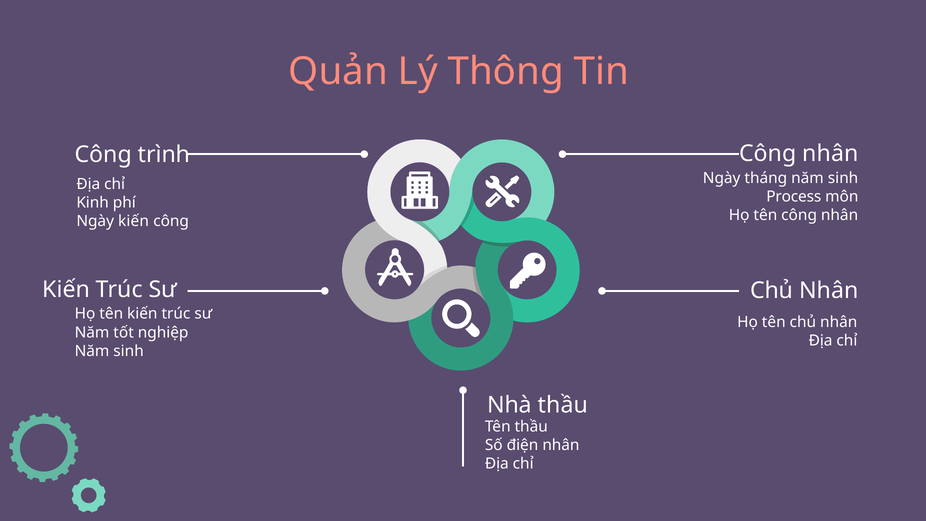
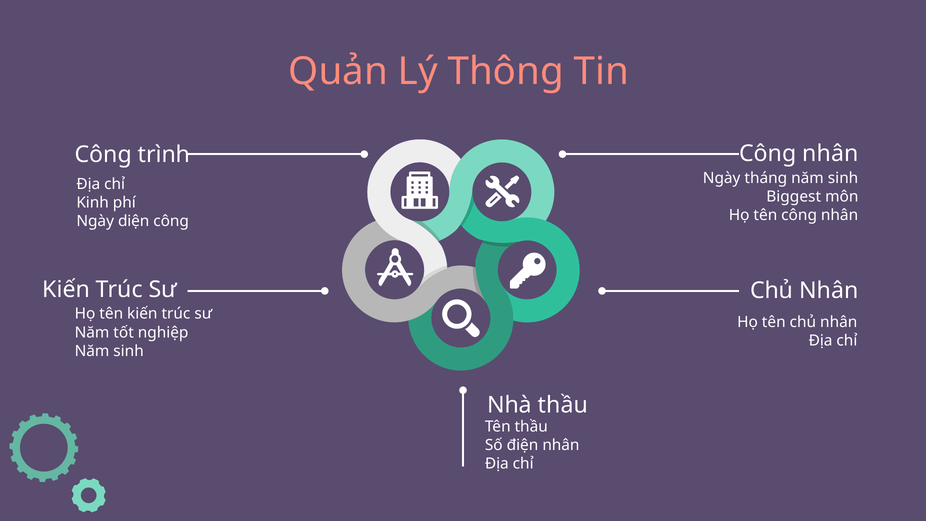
Process: Process -> Biggest
Ngày kiến: kiến -> diện
